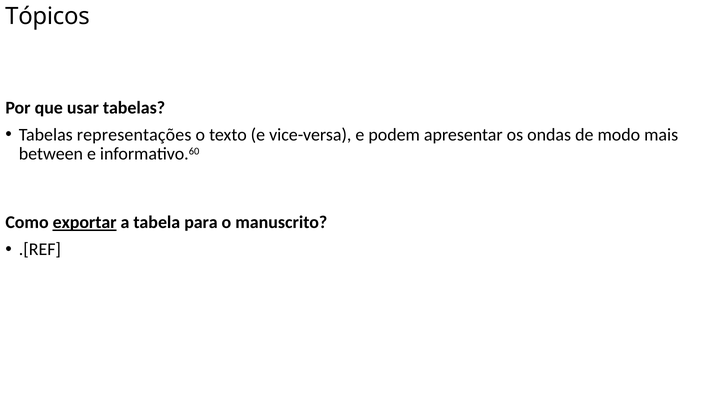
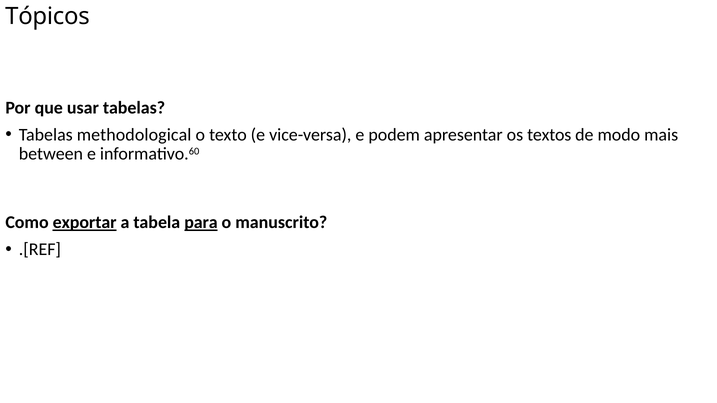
representações: representações -> methodological
ondas: ondas -> textos
para underline: none -> present
